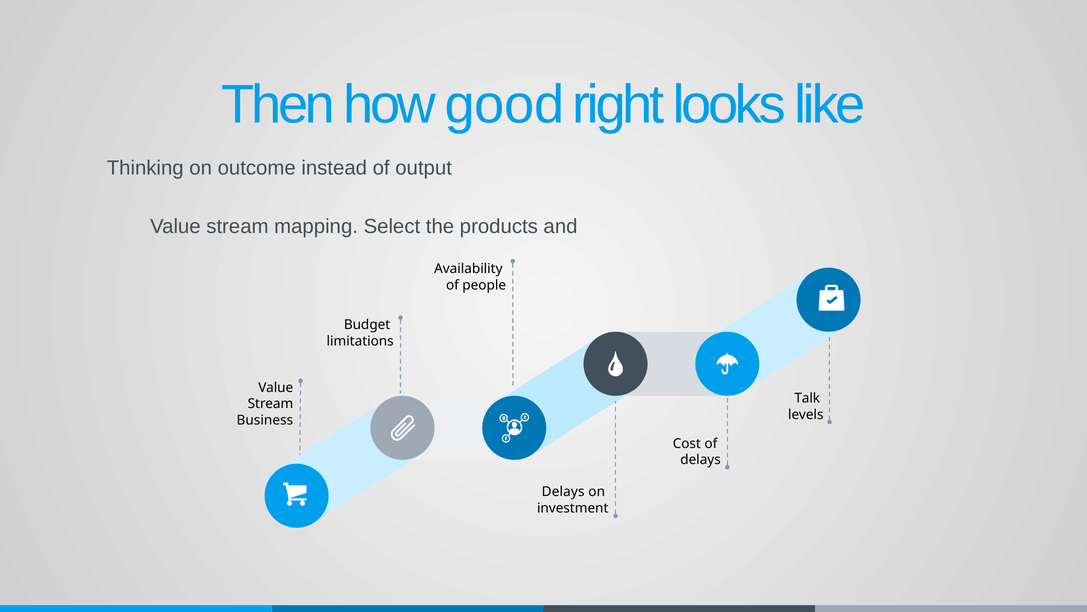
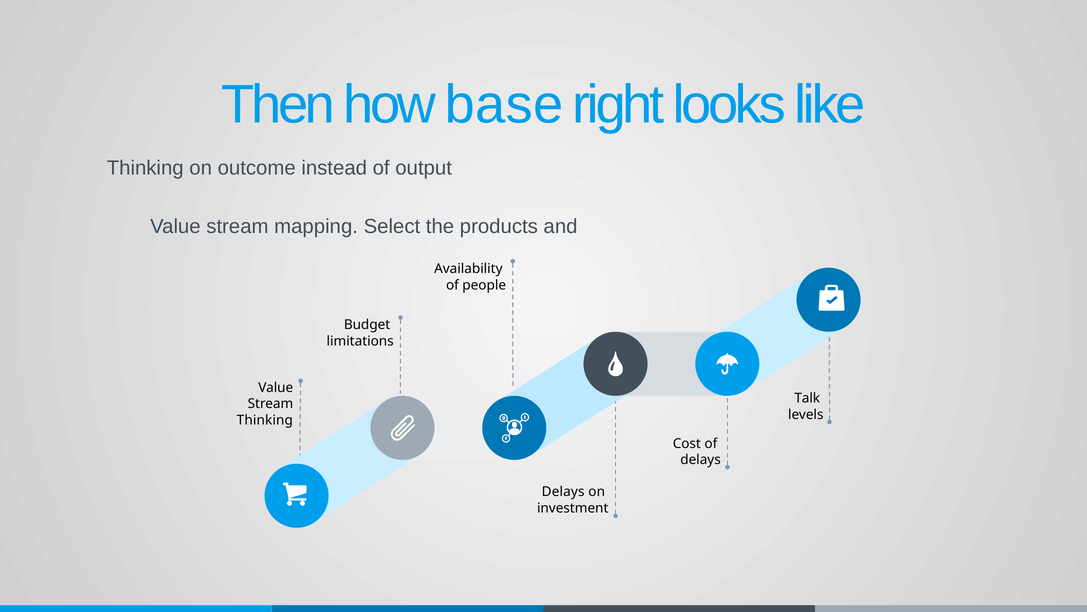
good: good -> base
Business at (265, 420): Business -> Thinking
